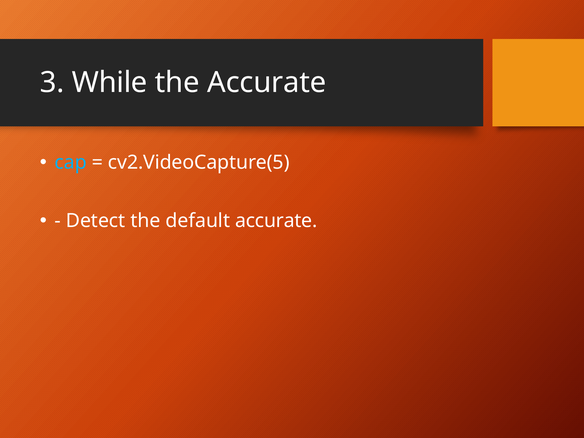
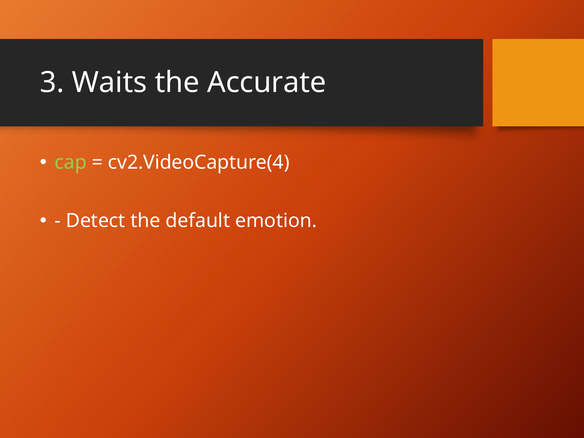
While: While -> Waits
cap colour: light blue -> light green
cv2.VideoCapture(5: cv2.VideoCapture(5 -> cv2.VideoCapture(4
default accurate: accurate -> emotion
